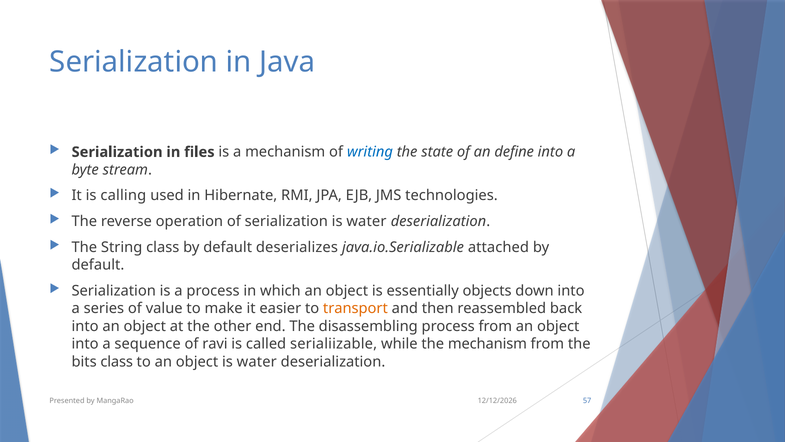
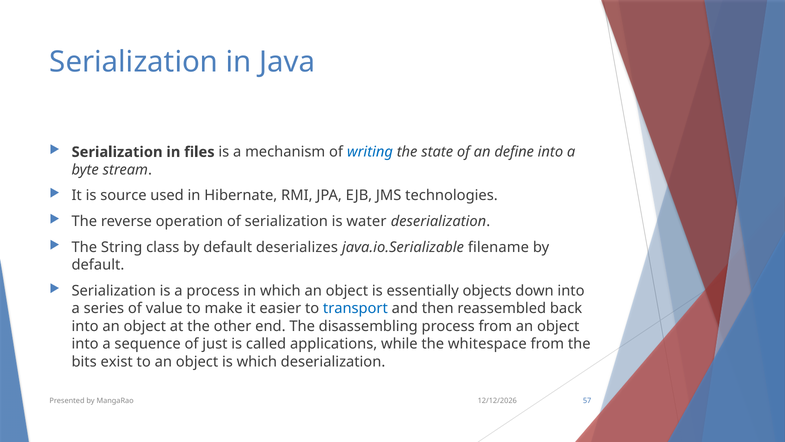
calling: calling -> source
attached: attached -> filename
transport colour: orange -> blue
ravi: ravi -> just
serialiizable: serialiizable -> applications
the mechanism: mechanism -> whitespace
bits class: class -> exist
object is water: water -> which
